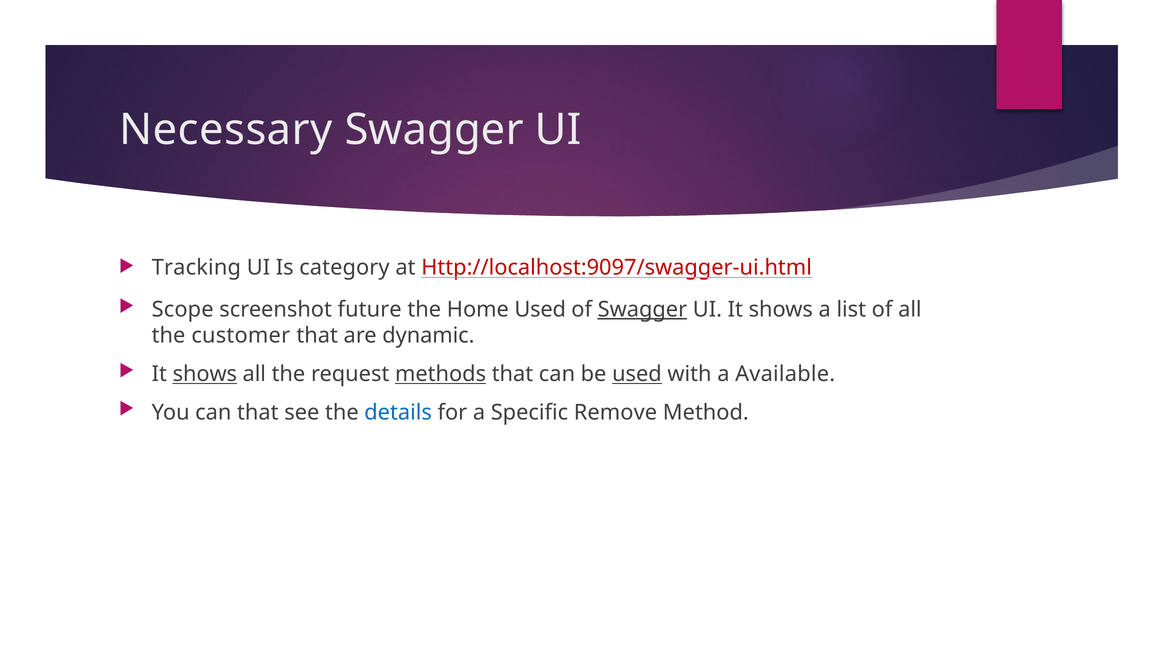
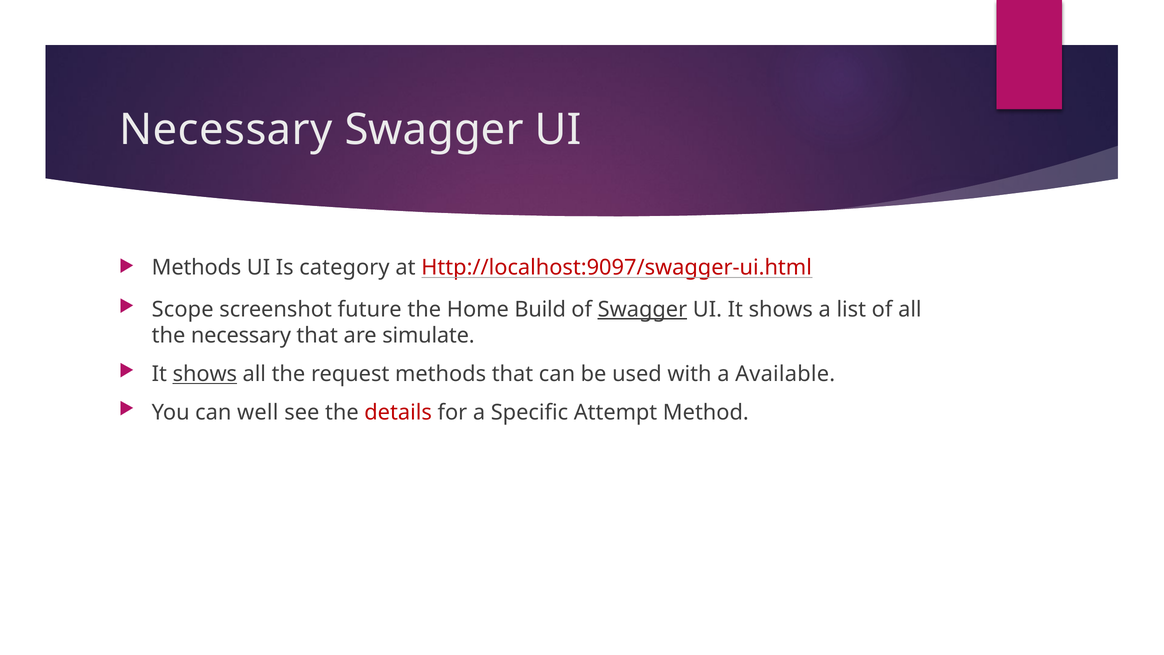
Tracking at (196, 268): Tracking -> Methods
Home Used: Used -> Build
the customer: customer -> necessary
dynamic: dynamic -> simulate
methods at (441, 374) underline: present -> none
used at (637, 374) underline: present -> none
can that: that -> well
details colour: blue -> red
Remove: Remove -> Attempt
